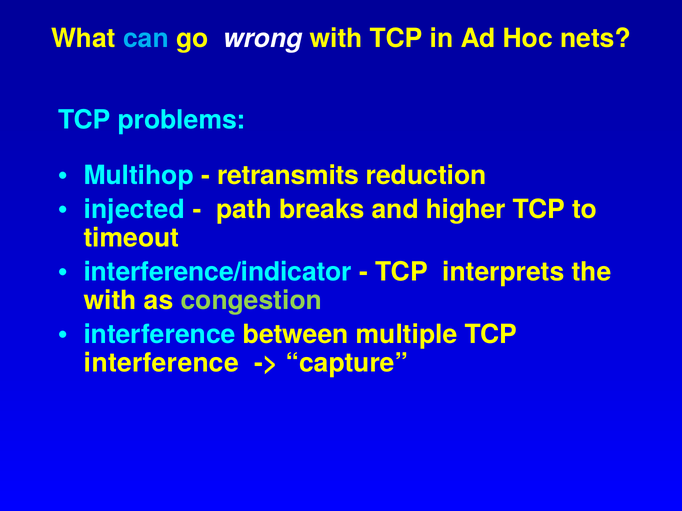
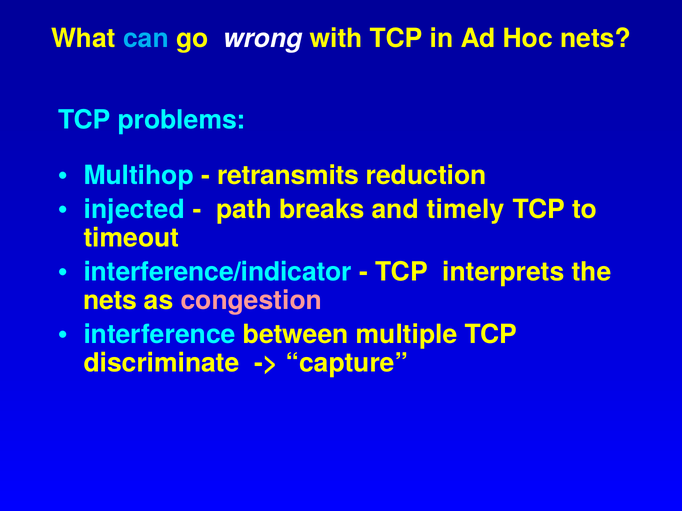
higher: higher -> timely
with at (110, 301): with -> nets
congestion colour: light green -> pink
interference at (161, 364): interference -> discriminate
